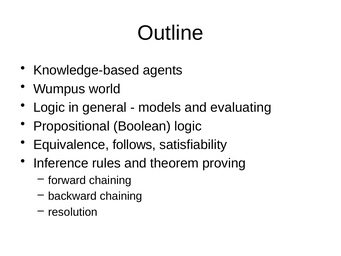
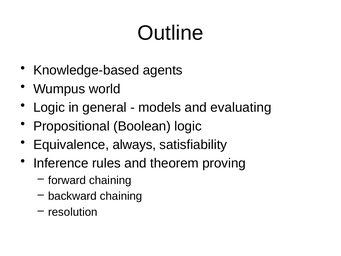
follows: follows -> always
